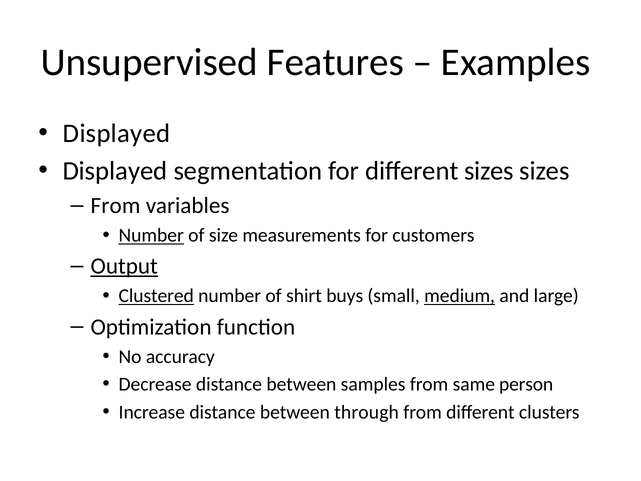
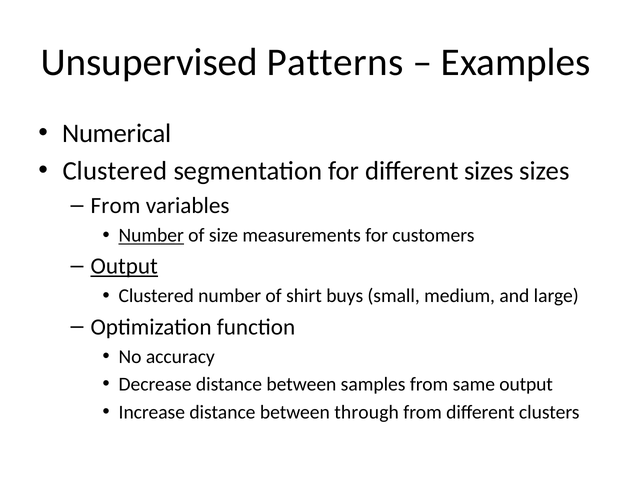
Features: Features -> Patterns
Displayed at (117, 133): Displayed -> Numerical
Displayed at (115, 171): Displayed -> Clustered
Clustered at (156, 296) underline: present -> none
medium underline: present -> none
same person: person -> output
